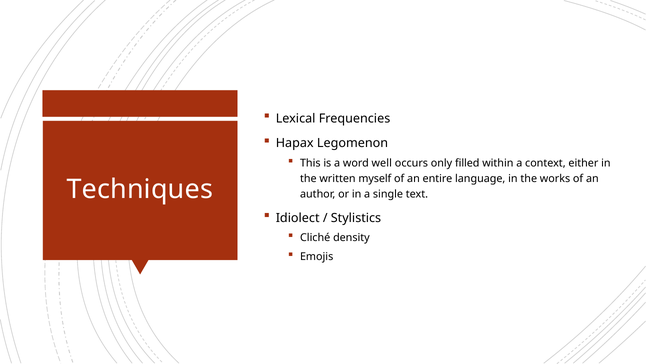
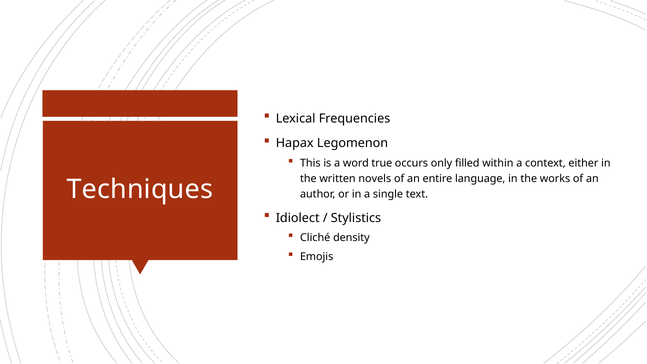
well: well -> true
myself: myself -> novels
